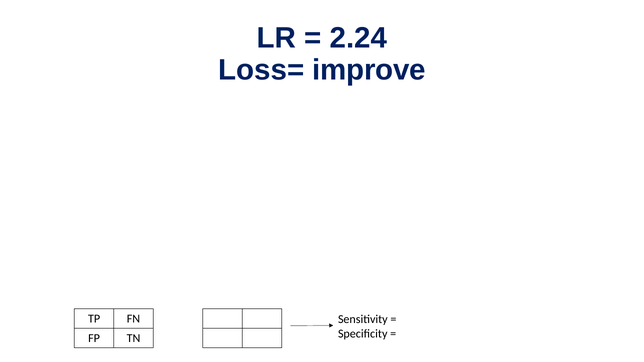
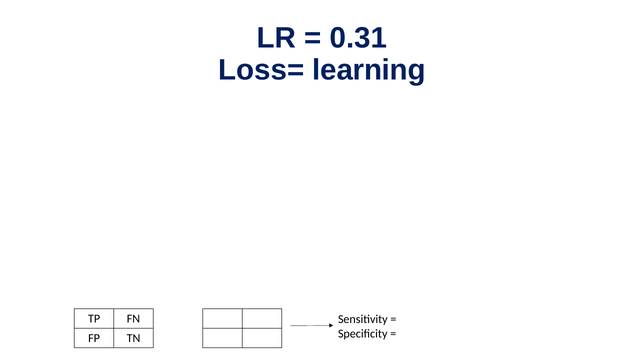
2.24: 2.24 -> 0.31
improve: improve -> learning
